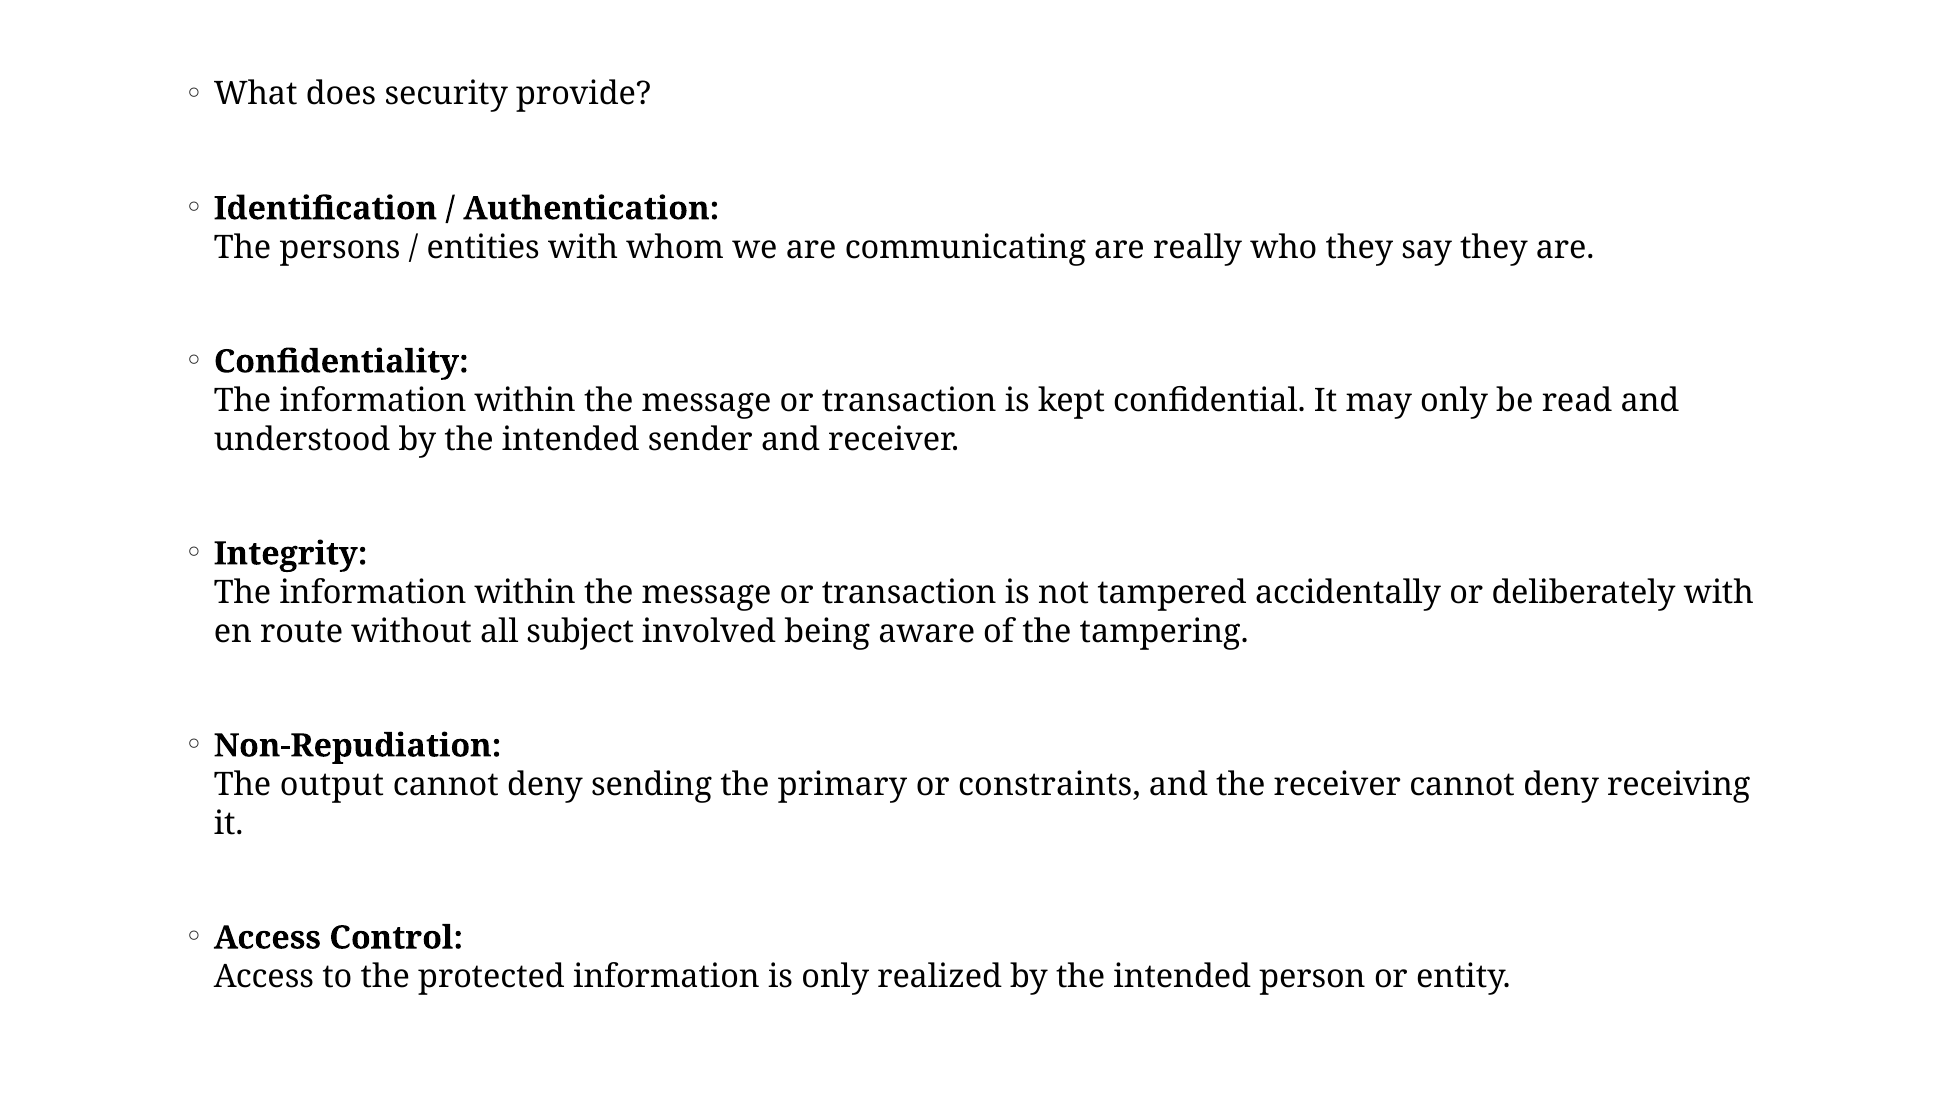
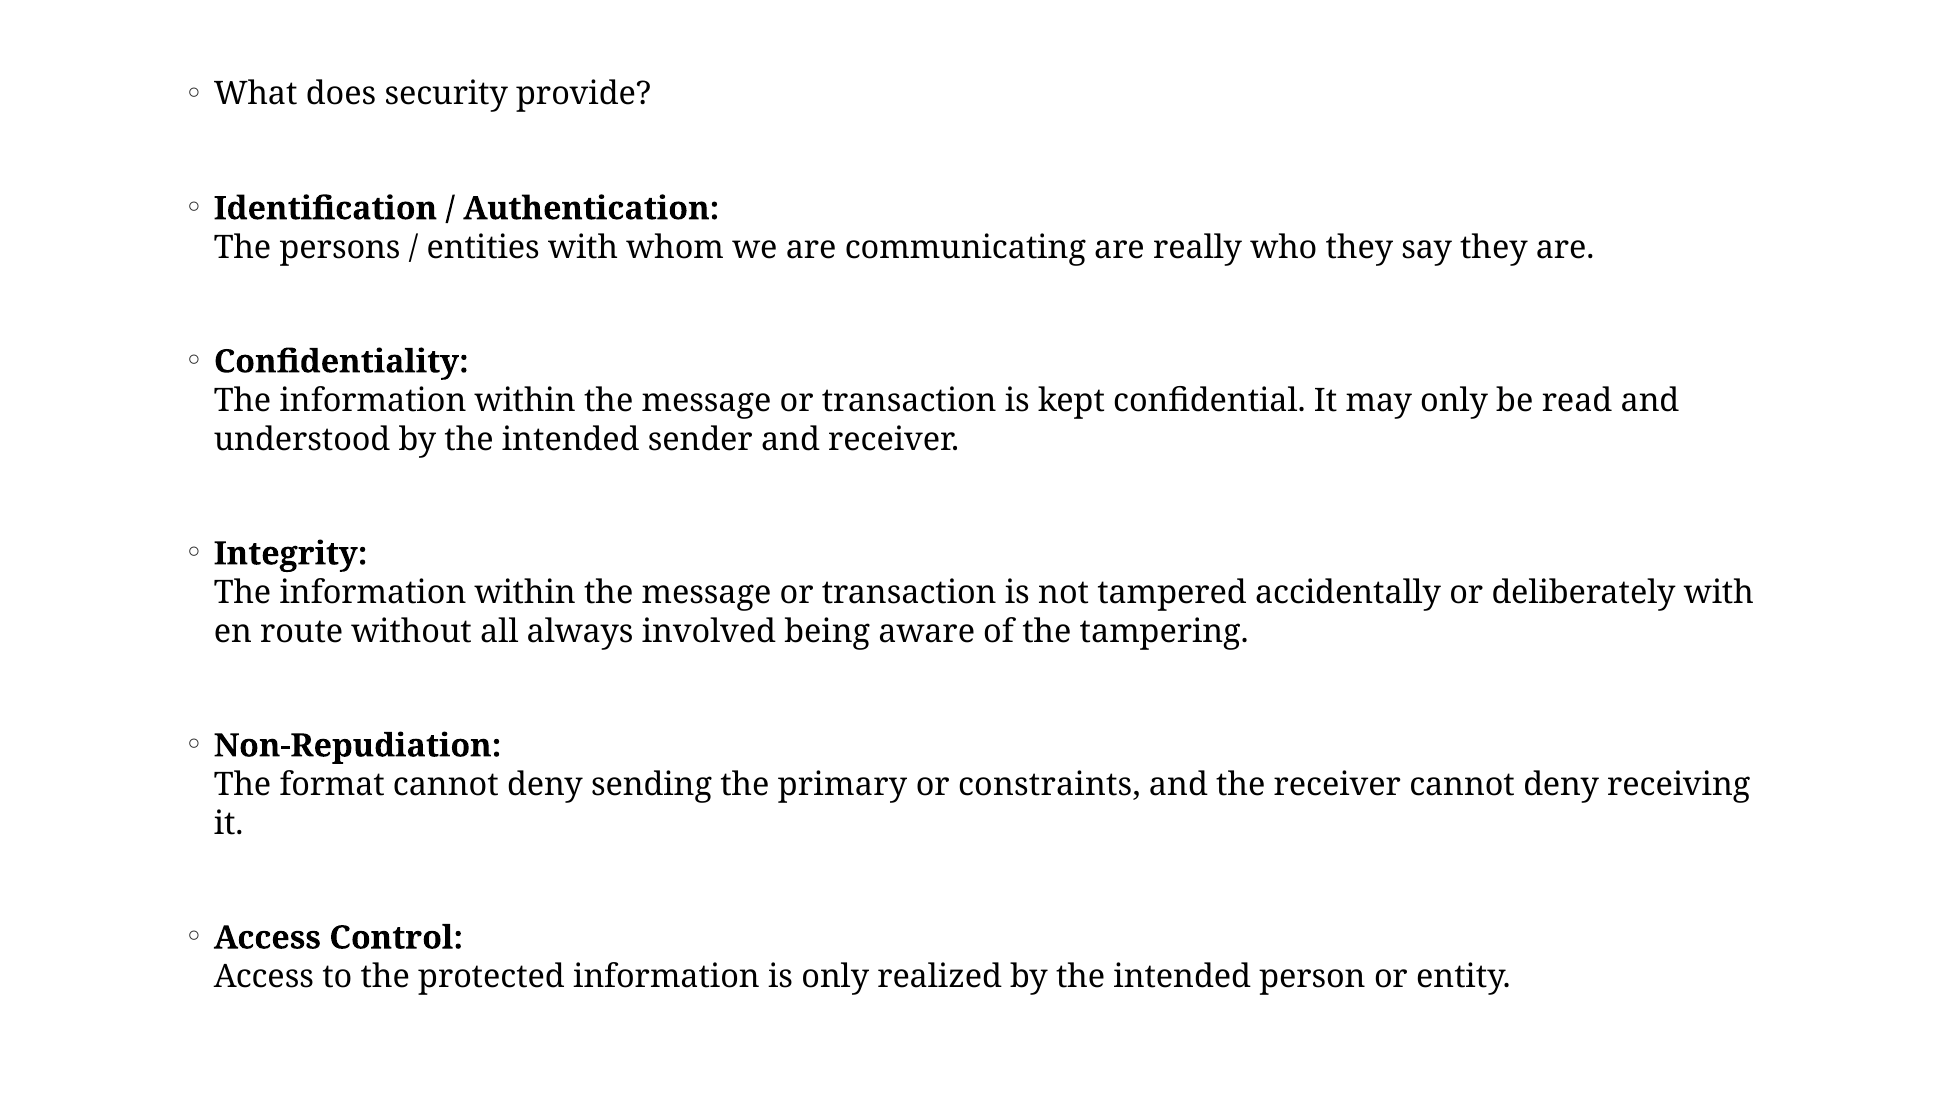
subject: subject -> always
output: output -> format
